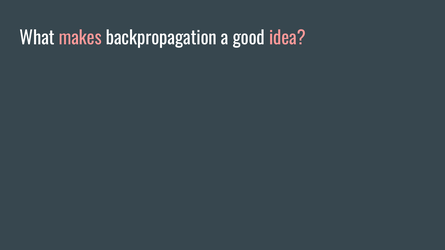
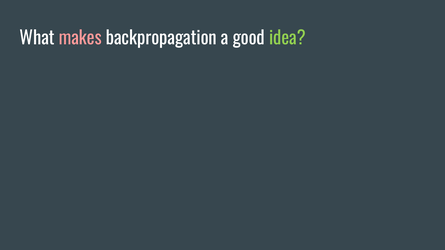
idea colour: pink -> light green
